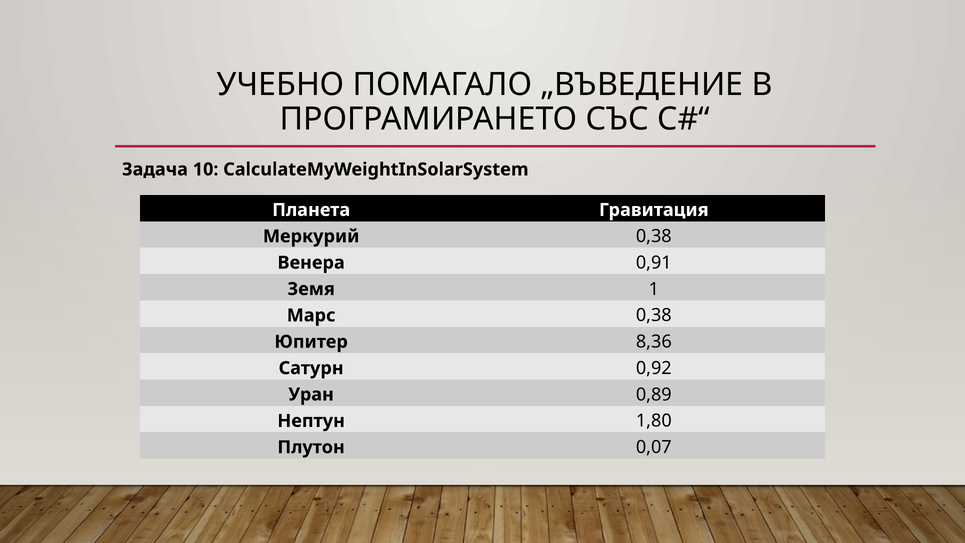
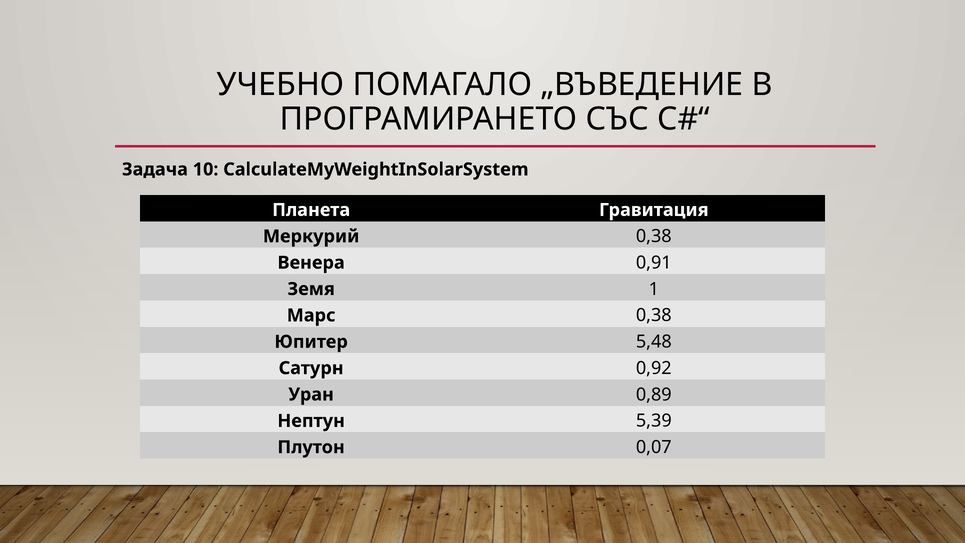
8,36: 8,36 -> 5,48
1,80: 1,80 -> 5,39
